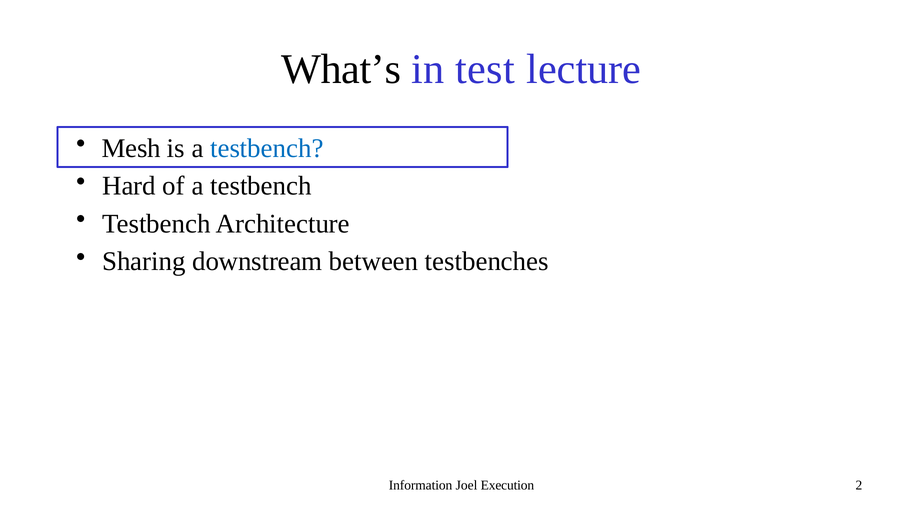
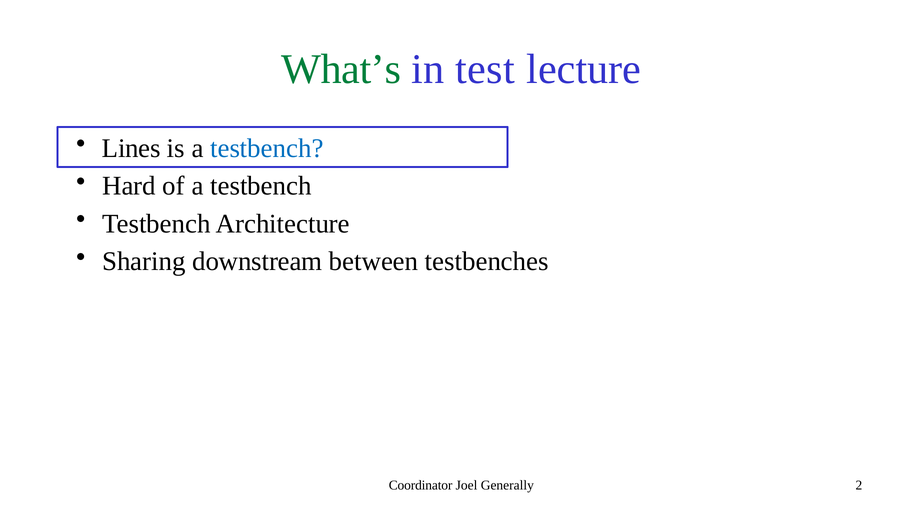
What’s colour: black -> green
Mesh: Mesh -> Lines
Information: Information -> Coordinator
Execution: Execution -> Generally
